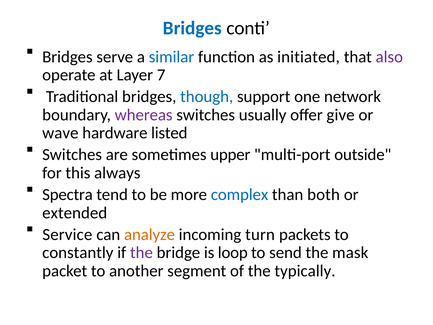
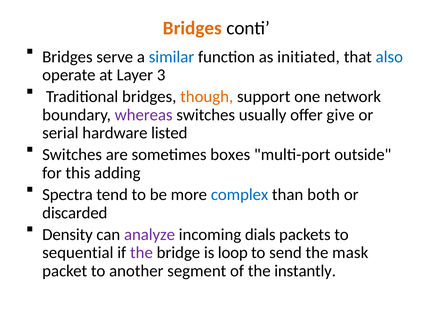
Bridges at (192, 28) colour: blue -> orange
also colour: purple -> blue
7: 7 -> 3
though colour: blue -> orange
wave: wave -> serial
upper: upper -> boxes
always: always -> adding
extended: extended -> discarded
Service: Service -> Density
analyze colour: orange -> purple
turn: turn -> dials
constantly: constantly -> sequential
typically: typically -> instantly
